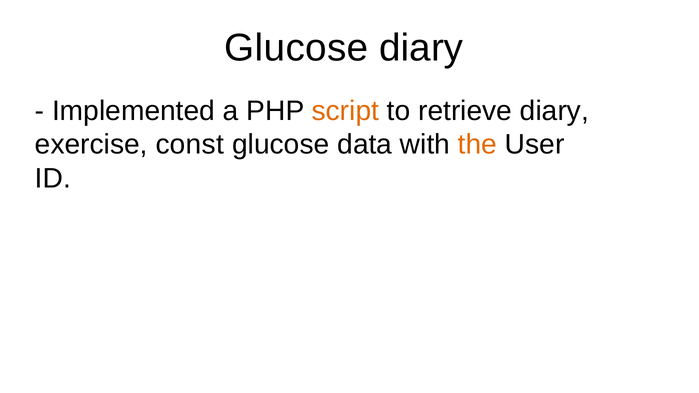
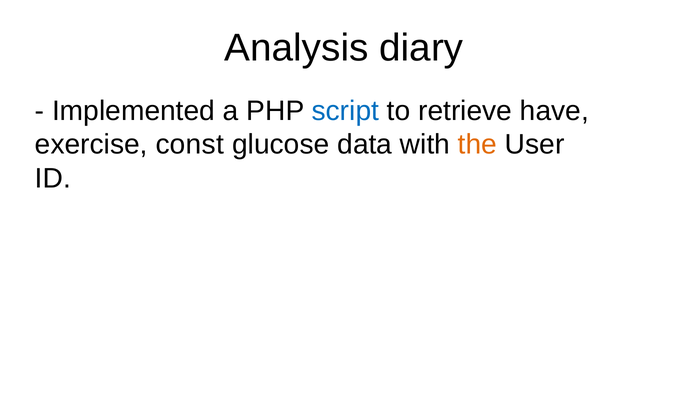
Glucose at (296, 48): Glucose -> Analysis
script colour: orange -> blue
retrieve diary: diary -> have
